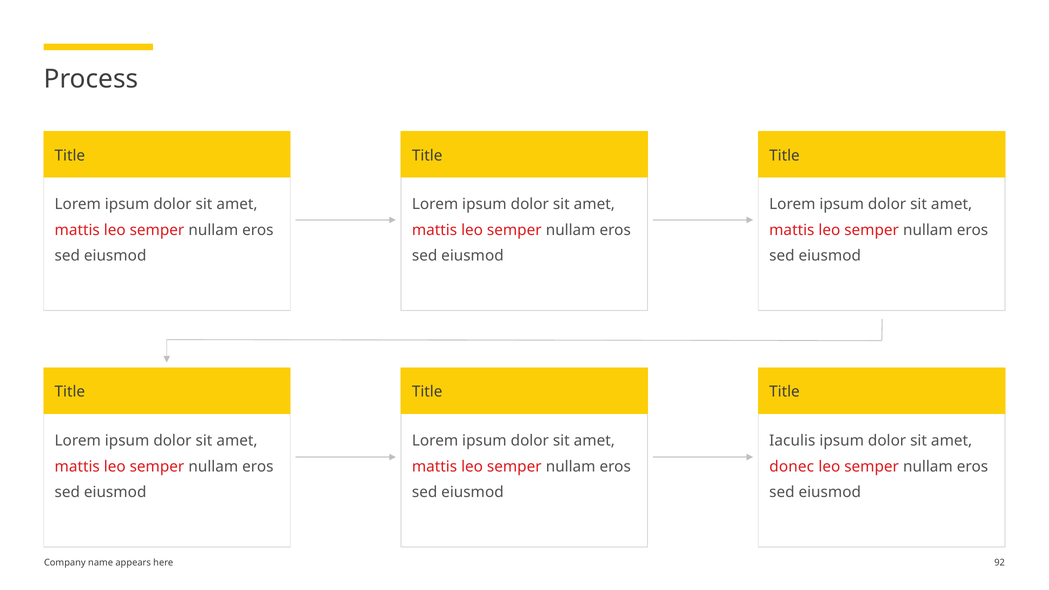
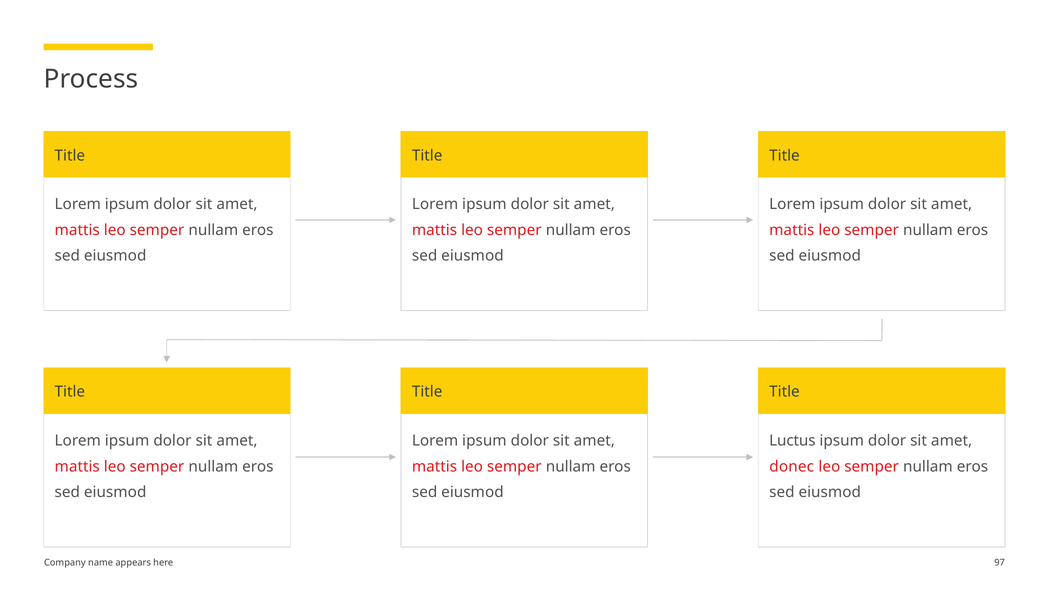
Iaculis: Iaculis -> Luctus
92: 92 -> 97
